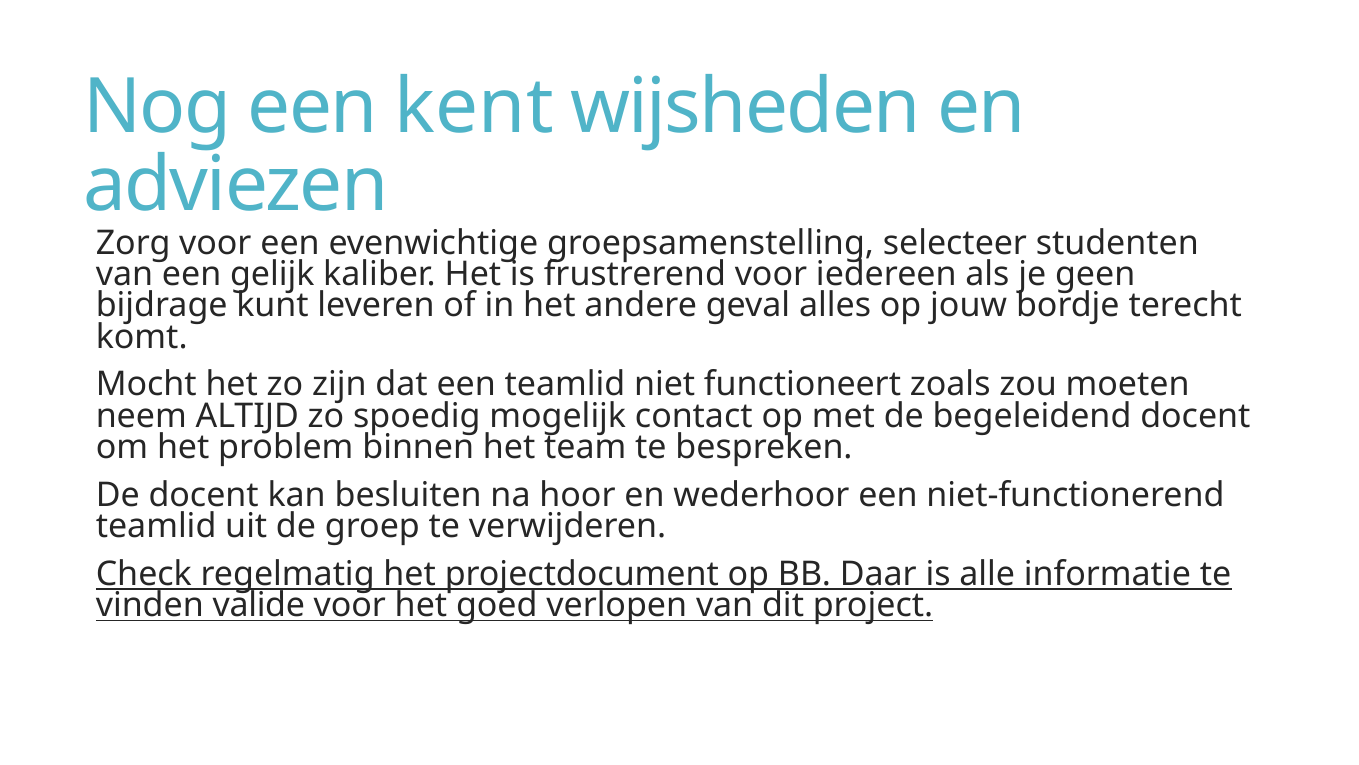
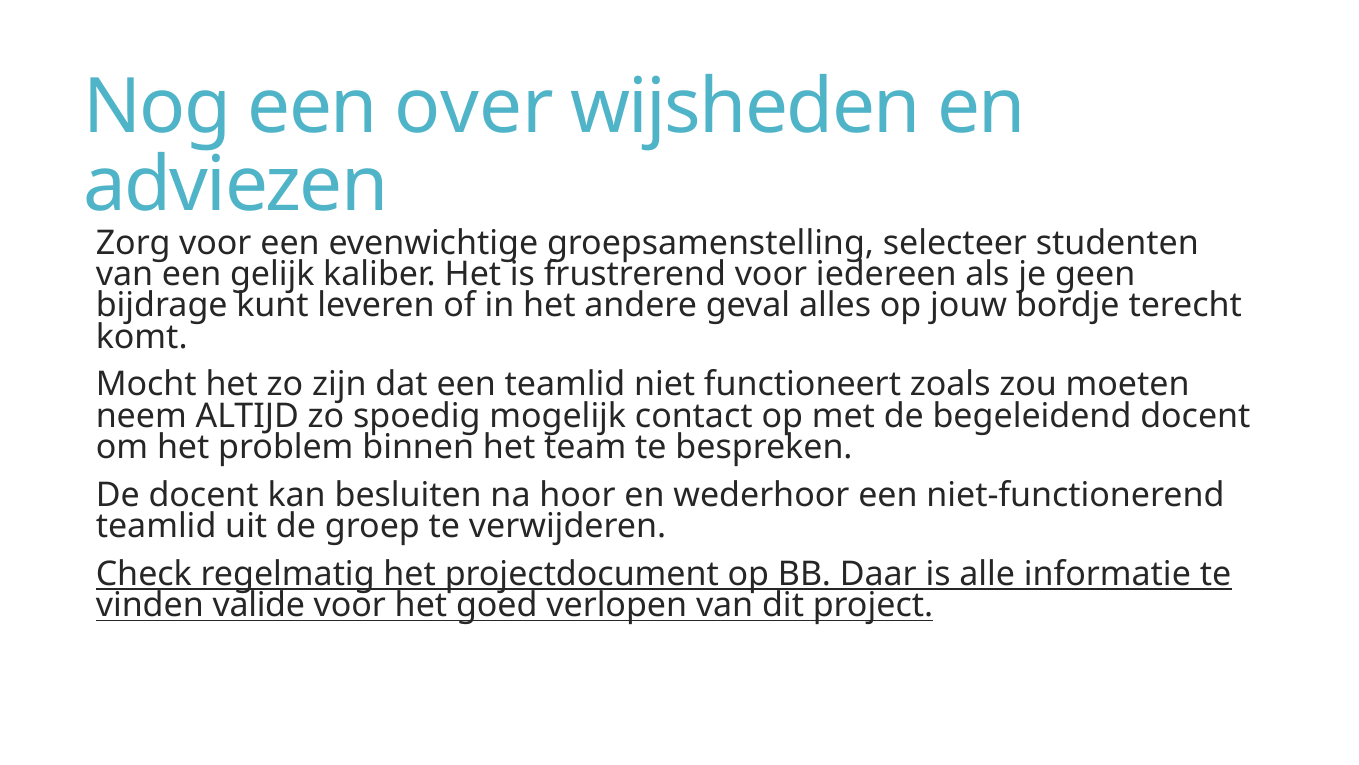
kent: kent -> over
